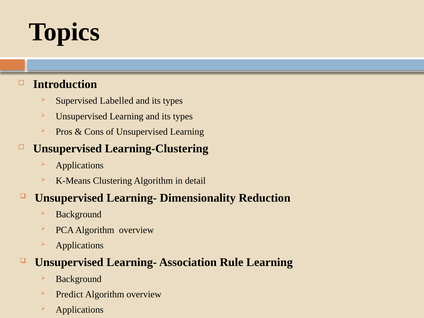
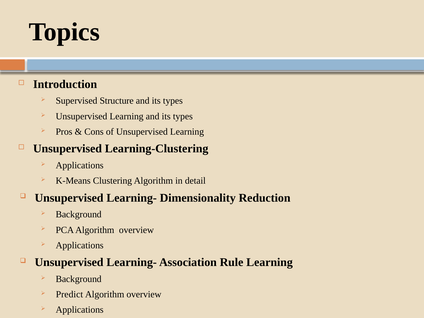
Labelled: Labelled -> Structure
